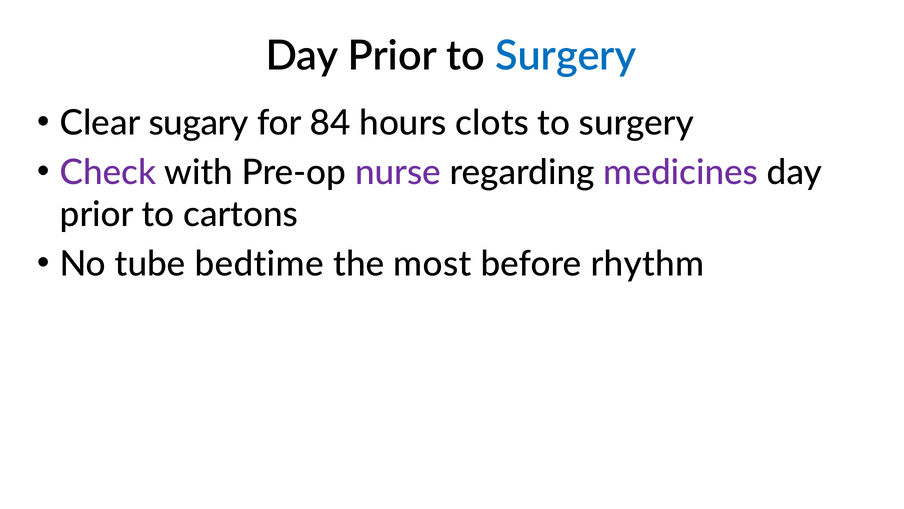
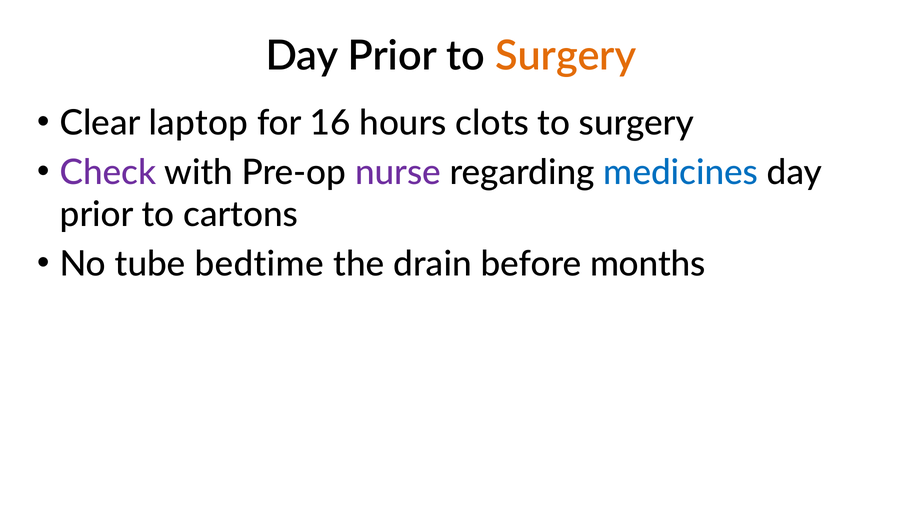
Surgery at (566, 56) colour: blue -> orange
sugary: sugary -> laptop
84: 84 -> 16
medicines colour: purple -> blue
most: most -> drain
rhythm: rhythm -> months
